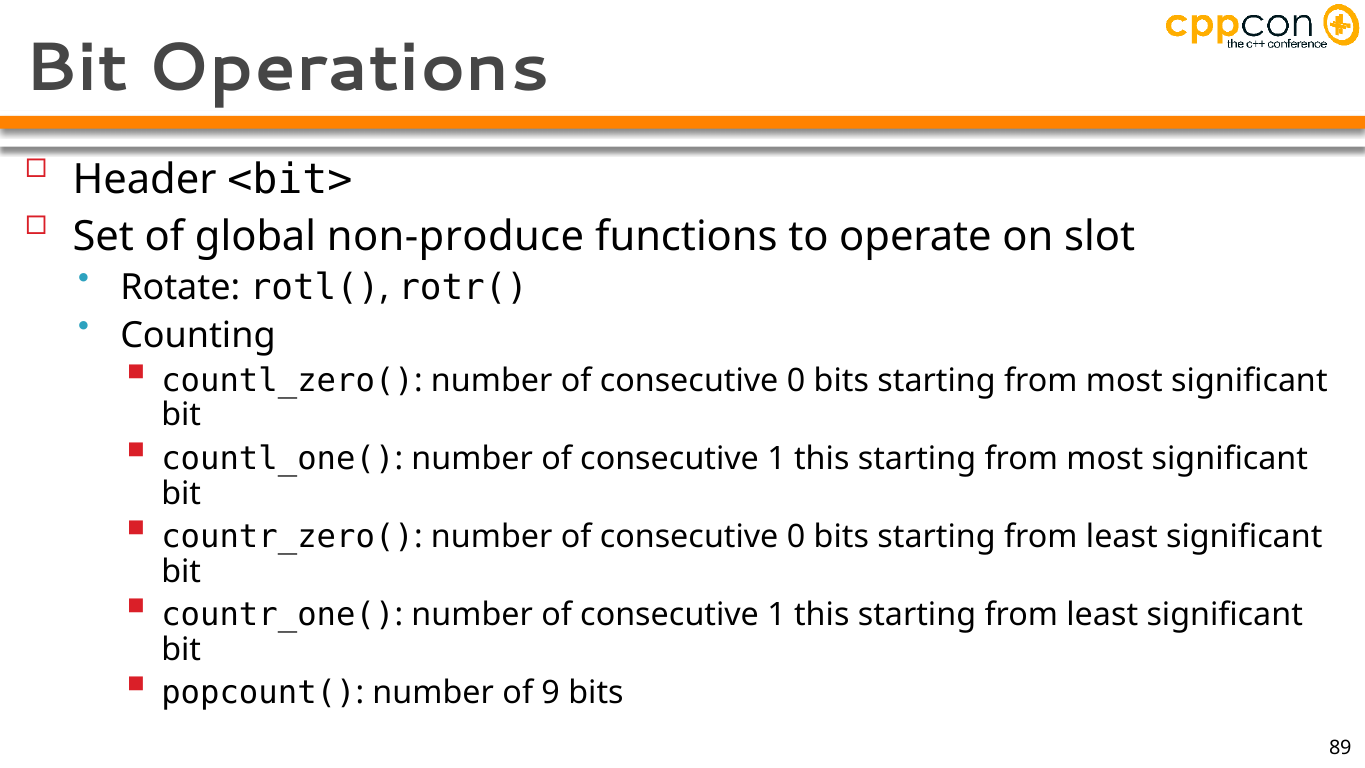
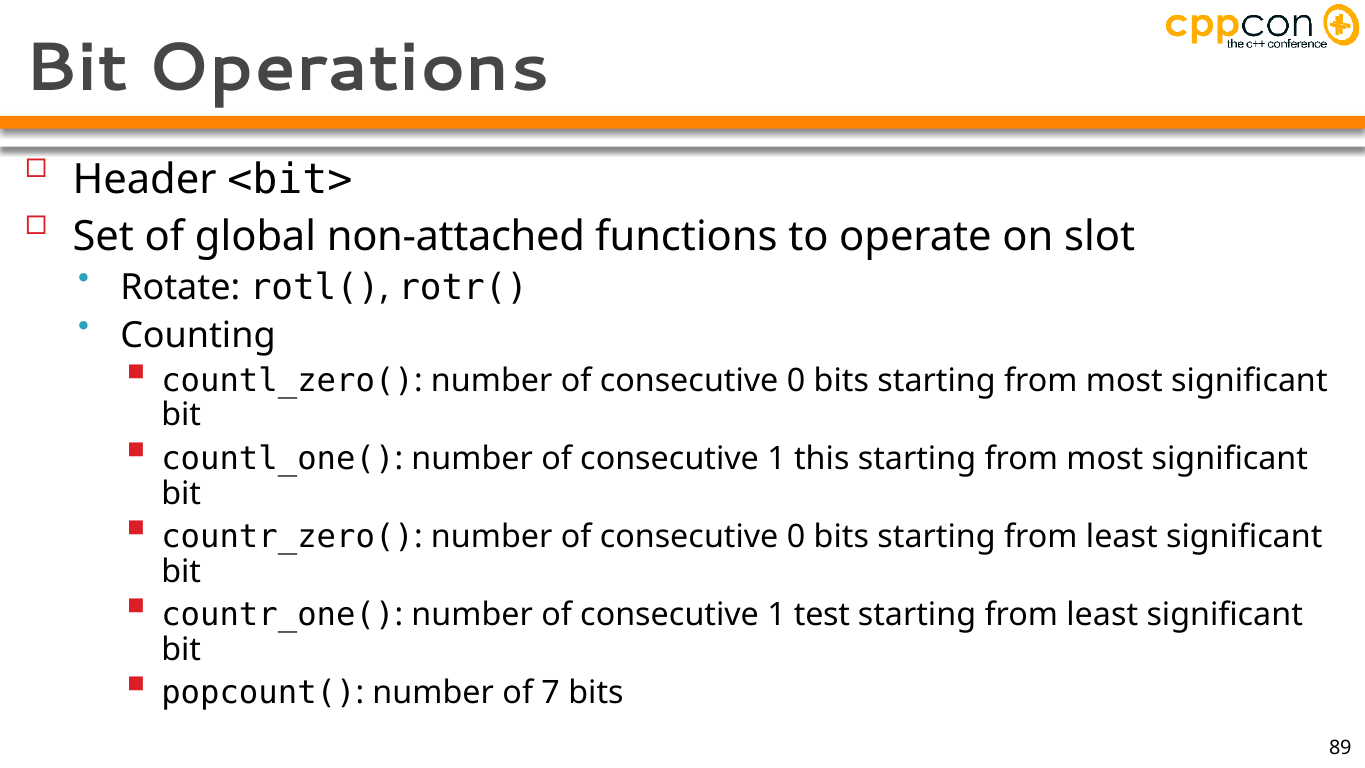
non-produce: non-produce -> non-attached
this at (822, 615): this -> test
9: 9 -> 7
